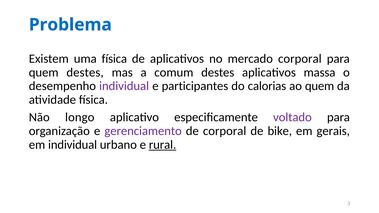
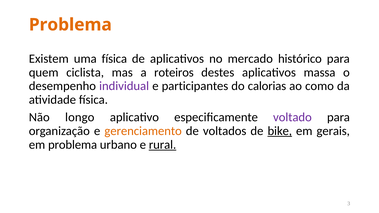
Problema at (70, 25) colour: blue -> orange
mercado corporal: corporal -> histórico
quem destes: destes -> ciclista
comum: comum -> roteiros
ao quem: quem -> como
gerenciamento colour: purple -> orange
de corporal: corporal -> voltados
bike underline: none -> present
em individual: individual -> problema
